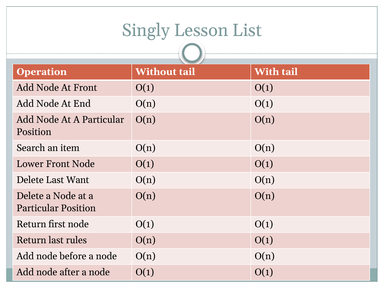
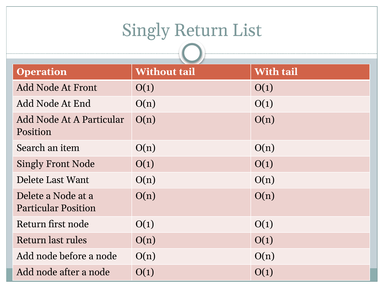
Singly Lesson: Lesson -> Return
Lower at (30, 164): Lower -> Singly
